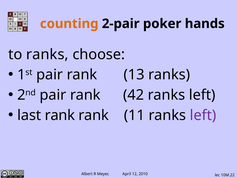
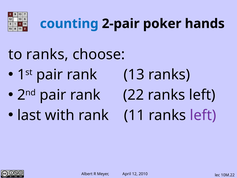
counting colour: orange -> blue
42: 42 -> 22
last rank: rank -> with
